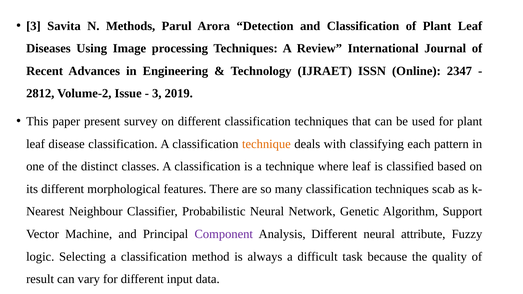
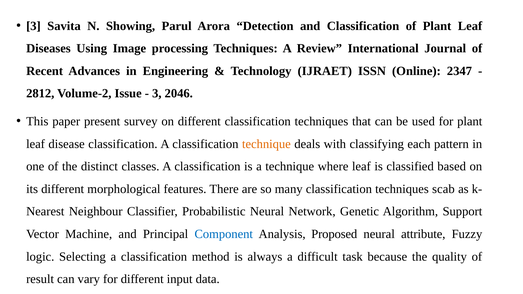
Methods: Methods -> Showing
2019: 2019 -> 2046
Component colour: purple -> blue
Analysis Different: Different -> Proposed
